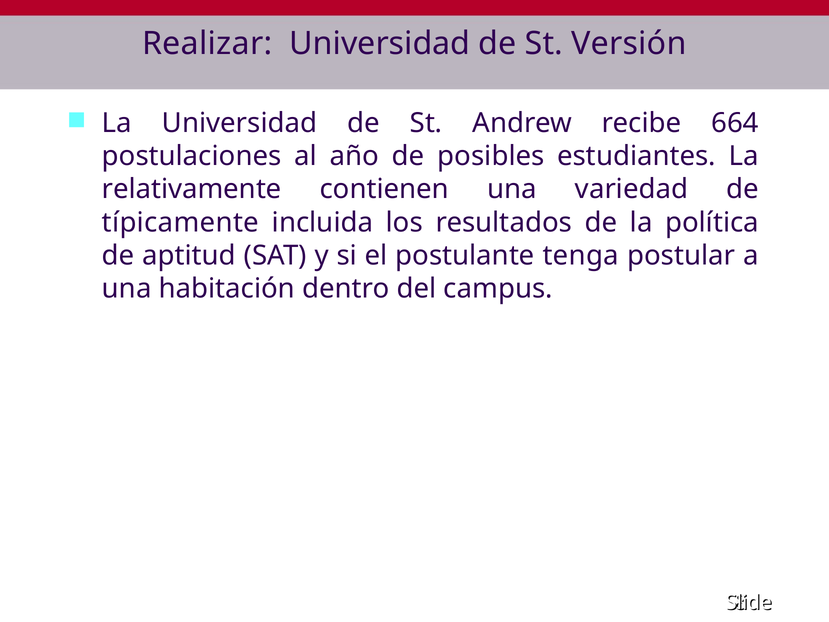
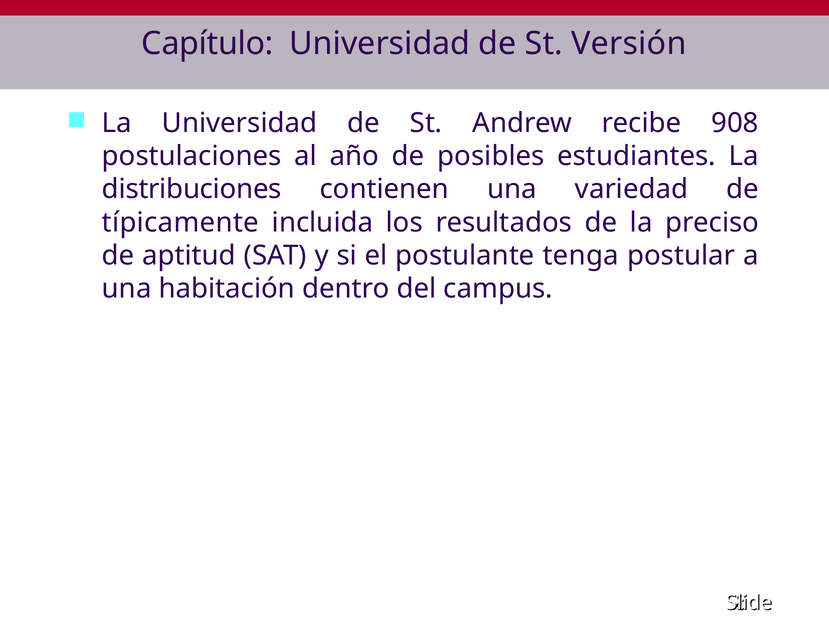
Realizar: Realizar -> Capítulo
664: 664 -> 908
relativamente: relativamente -> distribuciones
política: política -> preciso
